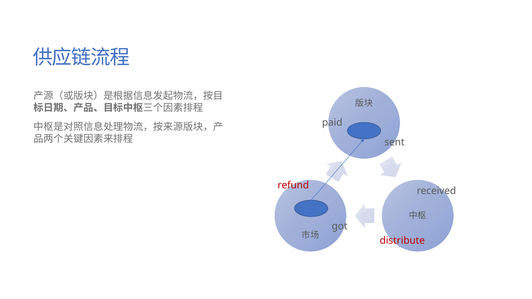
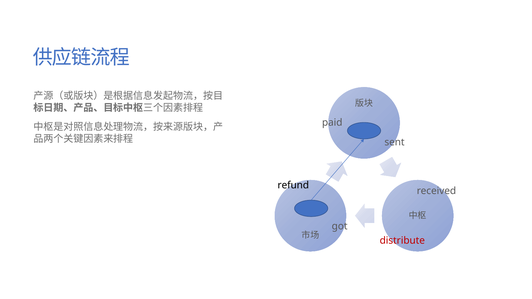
refund colour: red -> black
